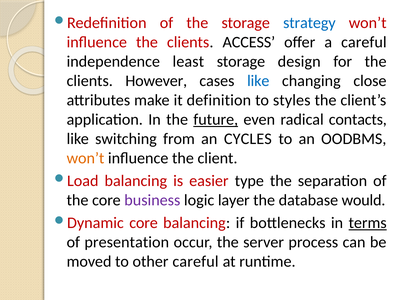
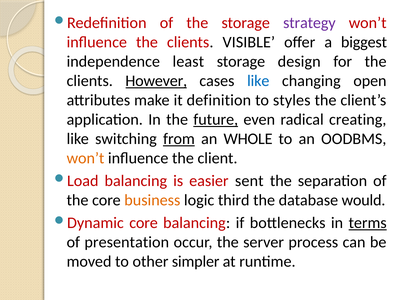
strategy colour: blue -> purple
ACCESS: ACCESS -> VISIBLE
a careful: careful -> biggest
However underline: none -> present
close: close -> open
contacts: contacts -> creating
from underline: none -> present
CYCLES: CYCLES -> WHOLE
type: type -> sent
business colour: purple -> orange
layer: layer -> third
other careful: careful -> simpler
